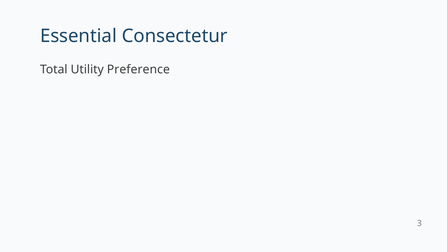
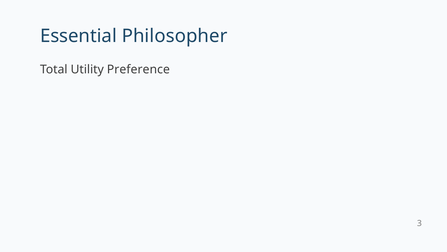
Consectetur: Consectetur -> Philosopher
